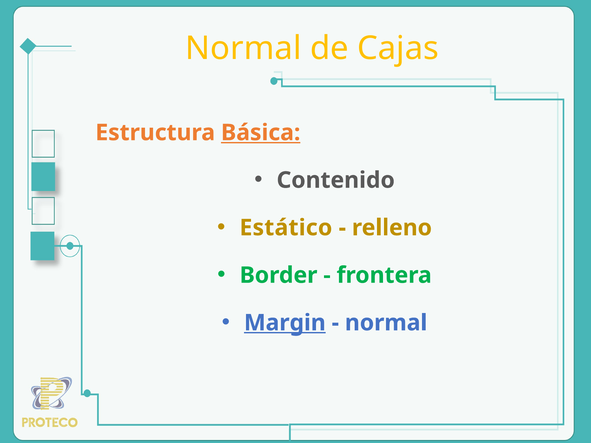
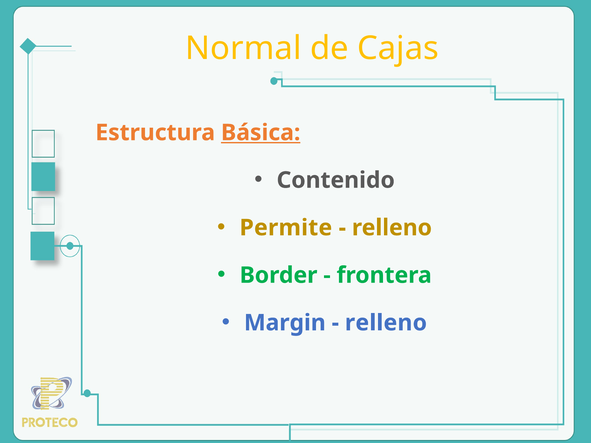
Estático: Estático -> Permite
Margin underline: present -> none
normal at (386, 323): normal -> relleno
